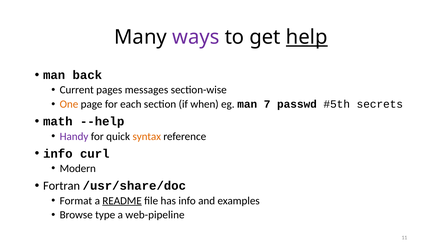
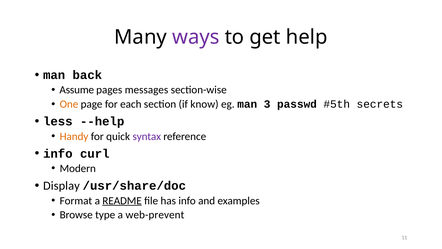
help underline: present -> none
Current: Current -> Assume
when: when -> know
7: 7 -> 3
math: math -> less
Handy colour: purple -> orange
syntax colour: orange -> purple
Fortran: Fortran -> Display
web-pipeline: web-pipeline -> web-prevent
